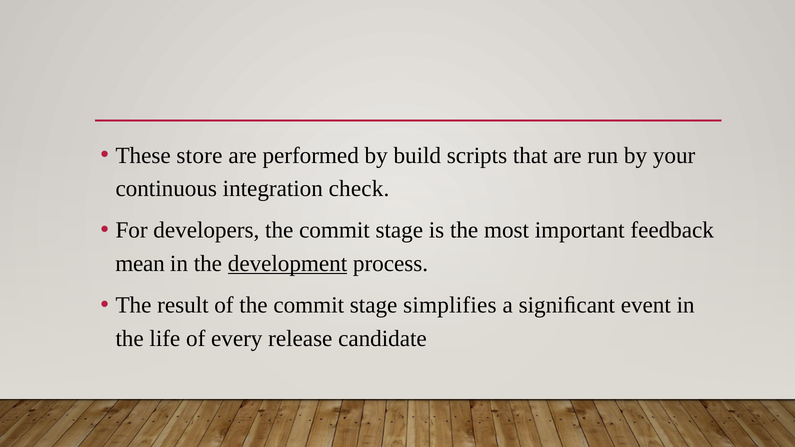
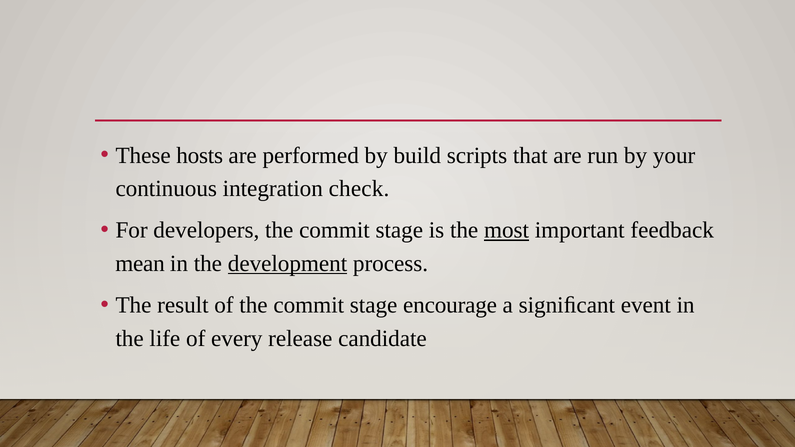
store: store -> hosts
most underline: none -> present
simplifies: simplifies -> encourage
